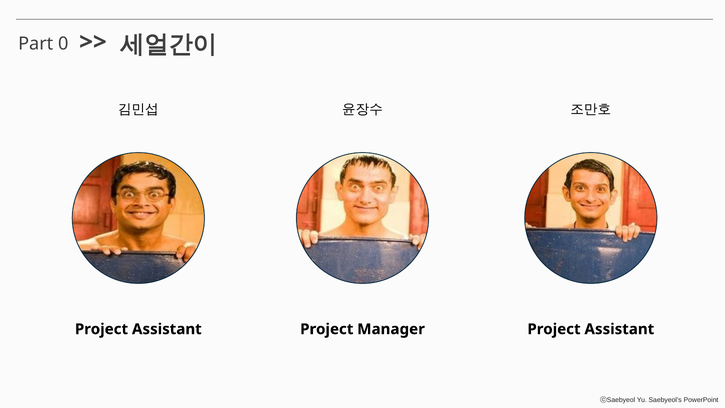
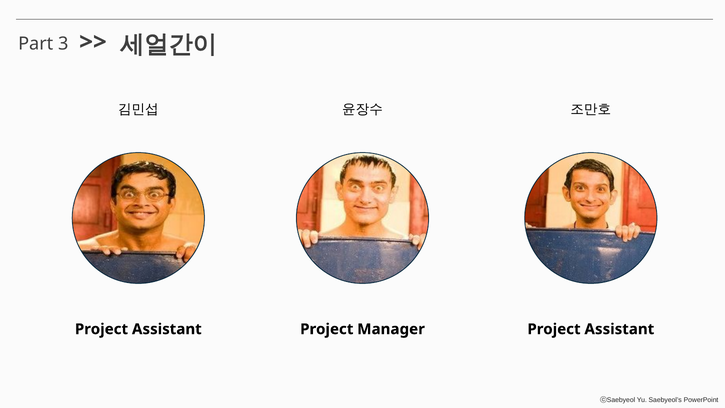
0: 0 -> 3
